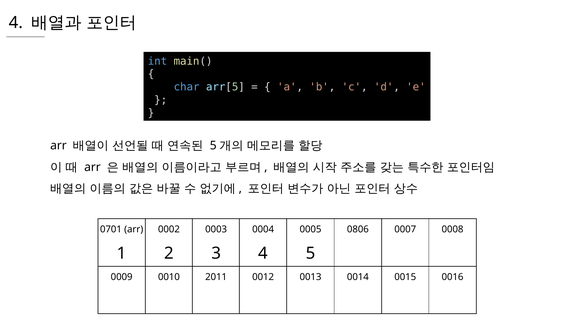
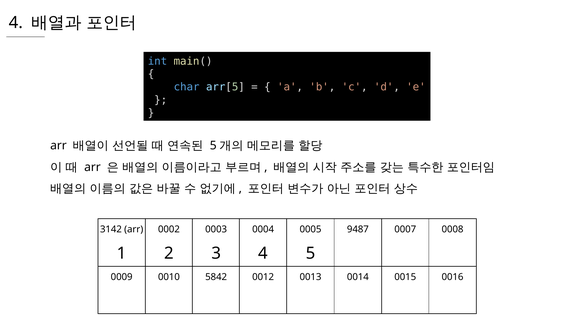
0701: 0701 -> 3142
0806: 0806 -> 9487
2011: 2011 -> 5842
